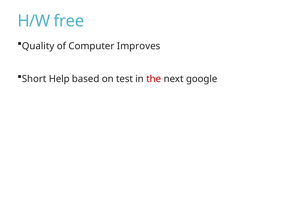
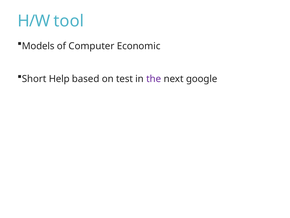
free: free -> tool
Quality: Quality -> Models
Improves: Improves -> Economic
the colour: red -> purple
